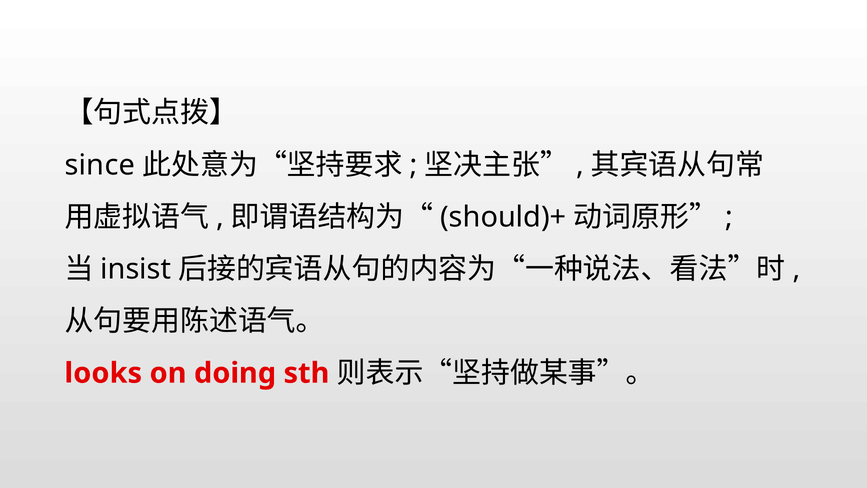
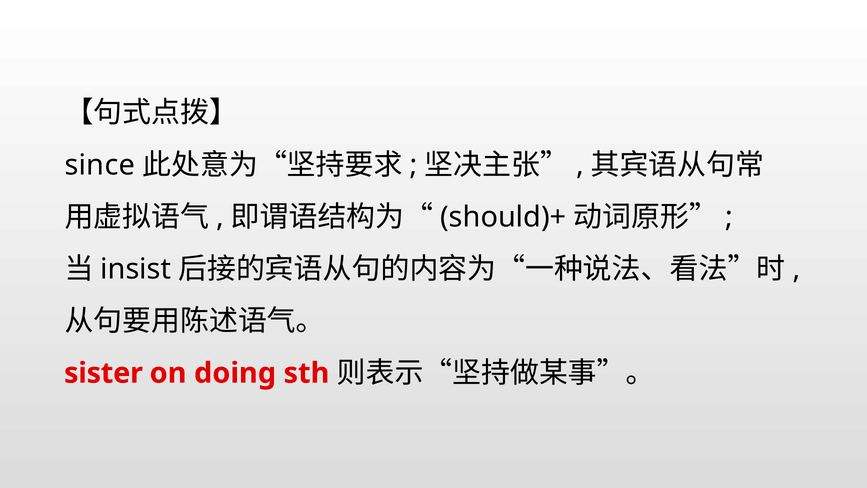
looks: looks -> sister
